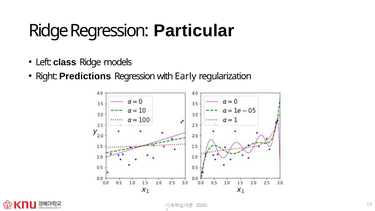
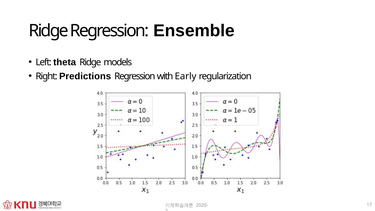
Particular: Particular -> Ensemble
class: class -> theta
